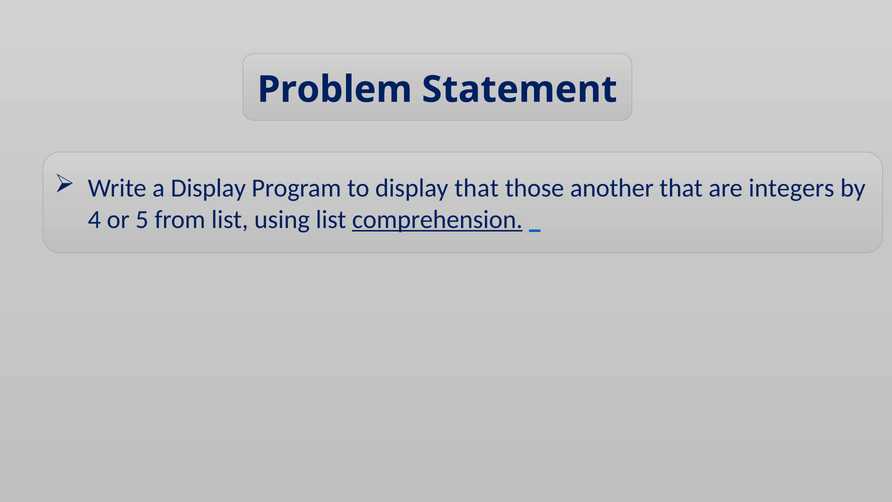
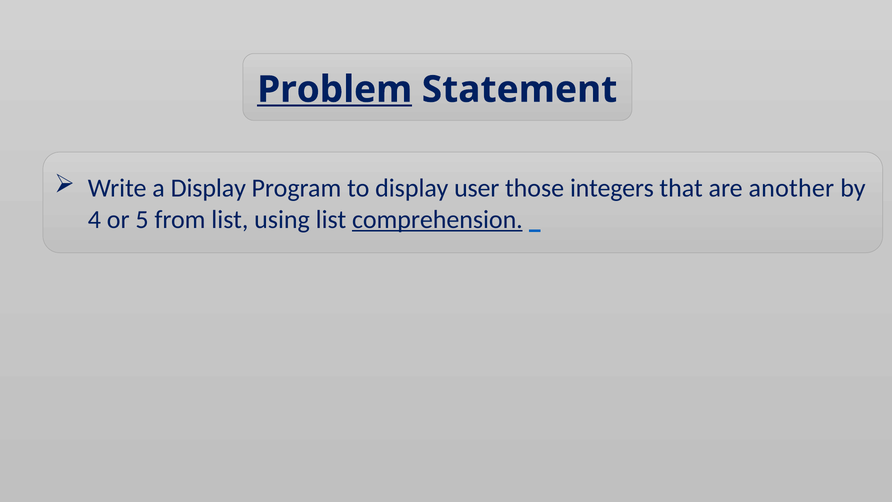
Problem underline: none -> present
display that: that -> user
another: another -> integers
integers: integers -> another
